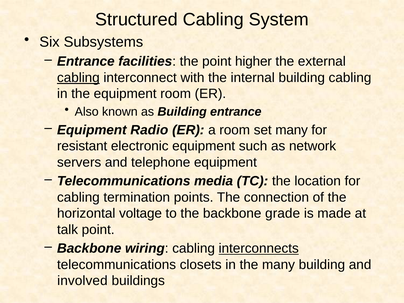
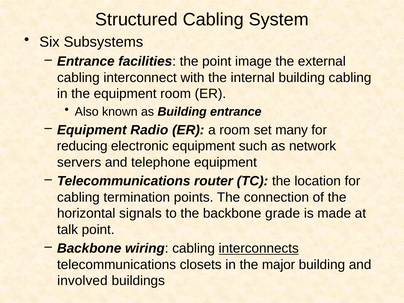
higher: higher -> image
cabling at (78, 78) underline: present -> none
resistant: resistant -> reducing
media: media -> router
voltage: voltage -> signals
the many: many -> major
